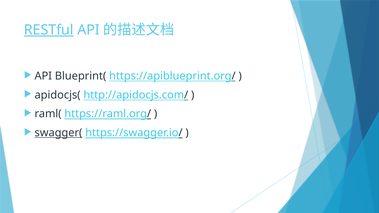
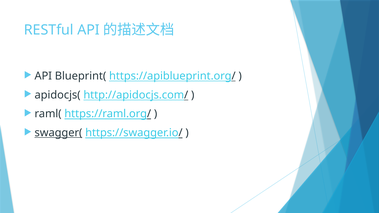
RESTful underline: present -> none
